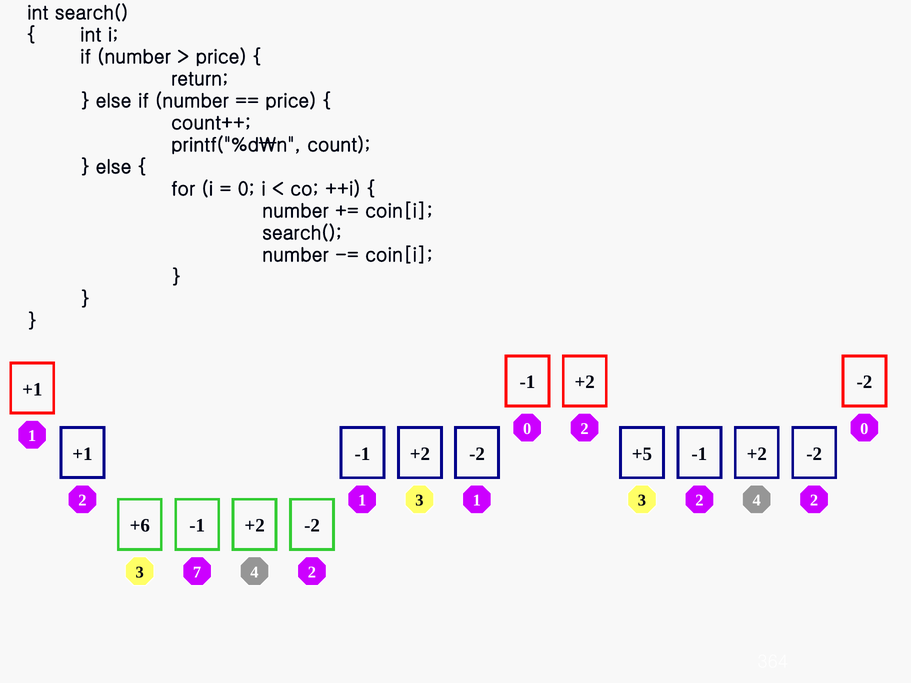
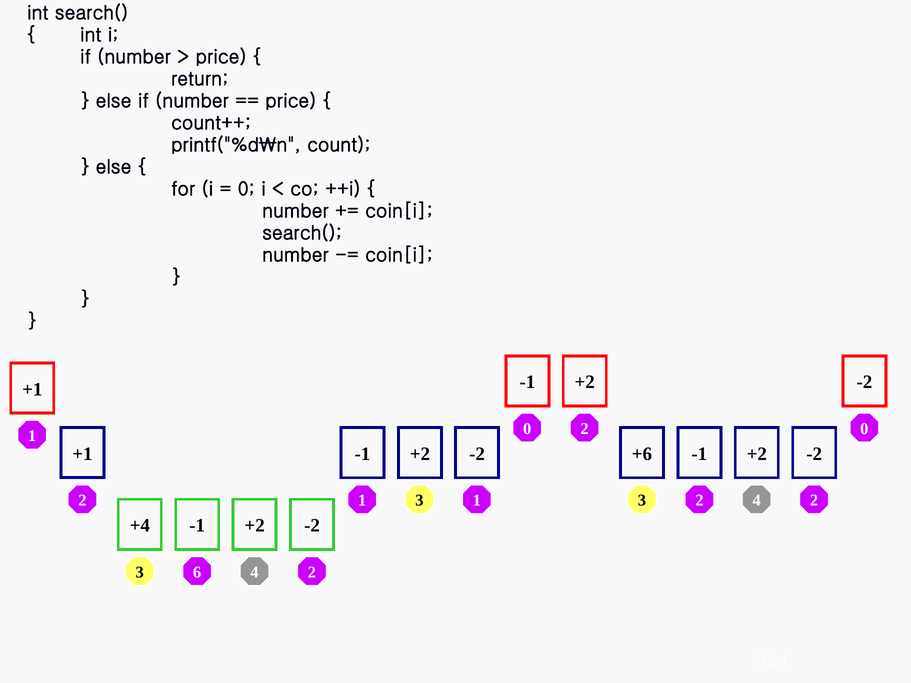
+5: +5 -> +6
+6: +6 -> +4
7: 7 -> 6
